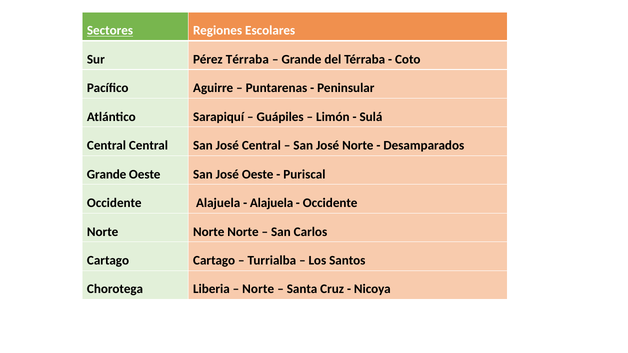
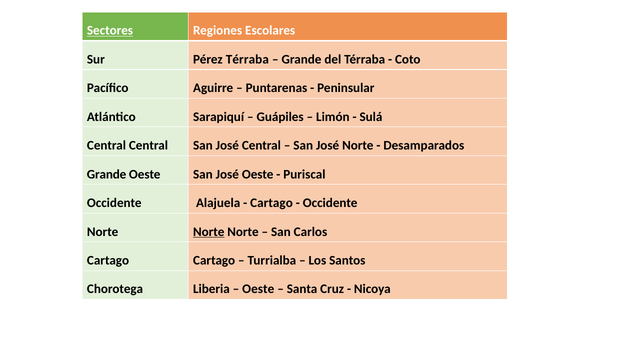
Alajuela at (272, 203): Alajuela -> Cartago
Norte at (209, 232) underline: none -> present
Norte at (258, 289): Norte -> Oeste
